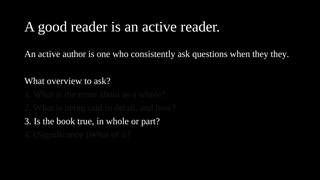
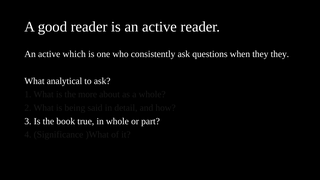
author: author -> which
overview: overview -> analytical
